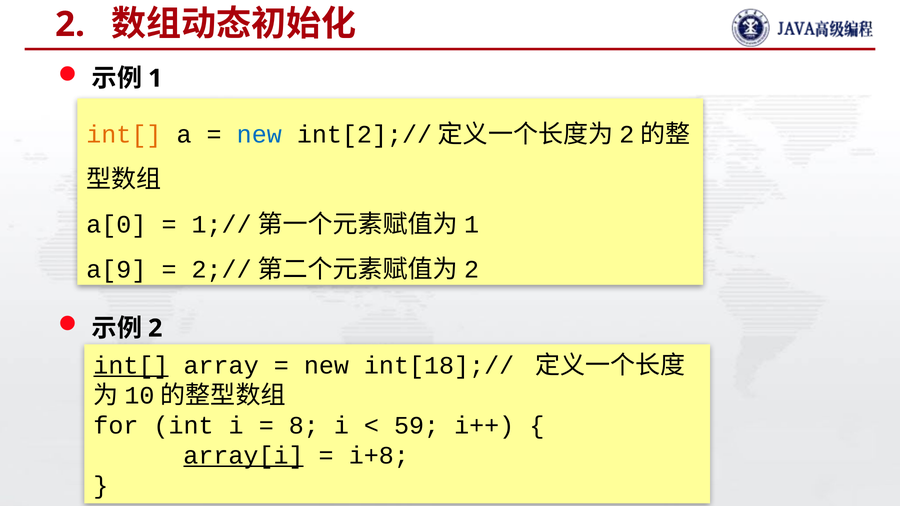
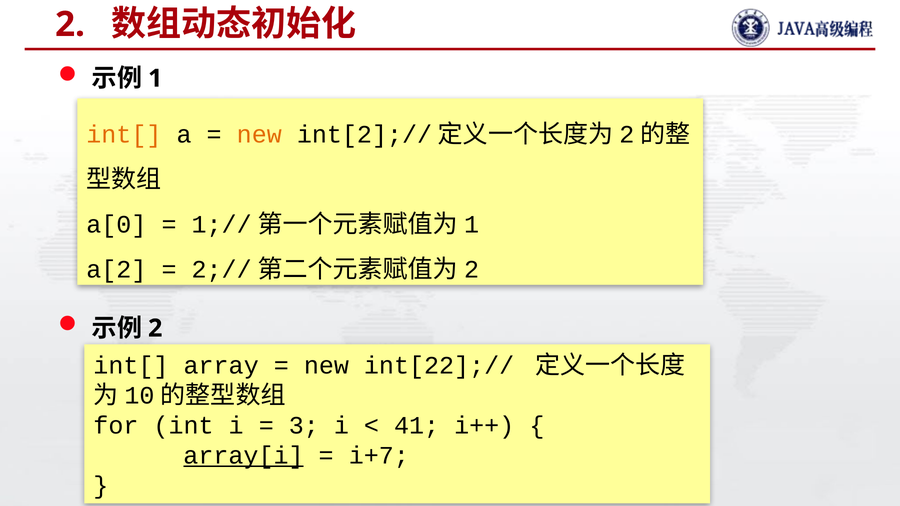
new at (259, 135) colour: blue -> orange
a[9: a[9 -> a[2
int[ at (131, 366) underline: present -> none
int[18];//: int[18];// -> int[22];//
8: 8 -> 3
59: 59 -> 41
i+8: i+8 -> i+7
